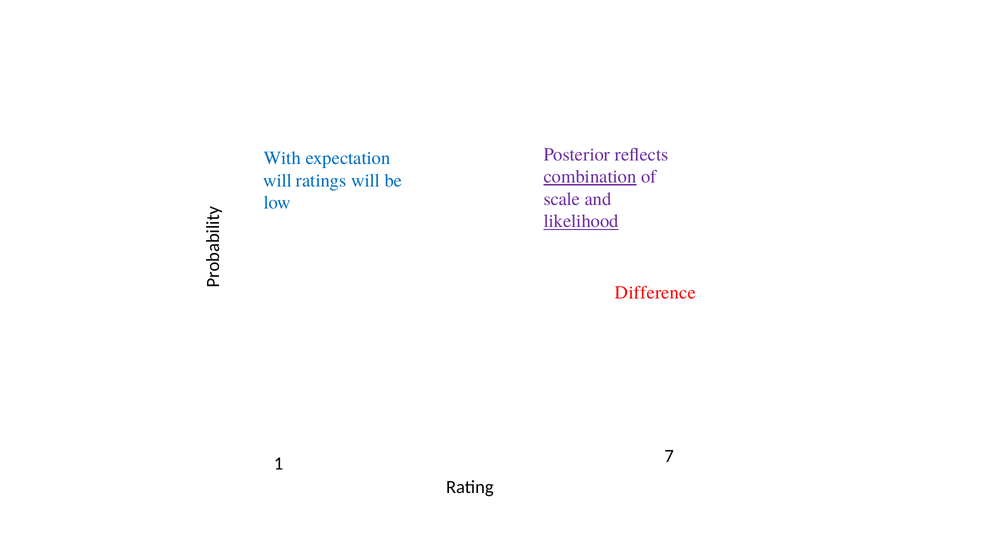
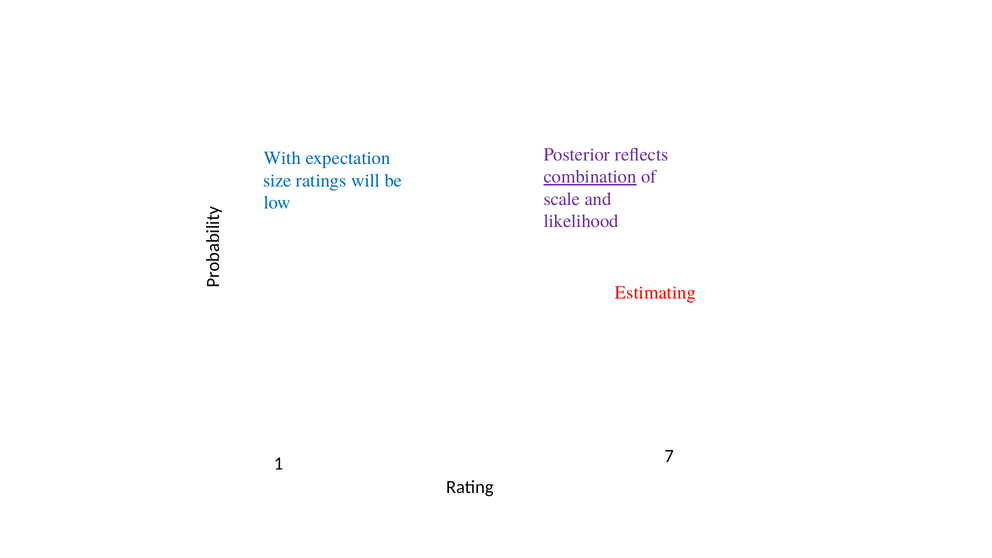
will at (278, 181): will -> size
likelihood underline: present -> none
Difference: Difference -> Estimating
